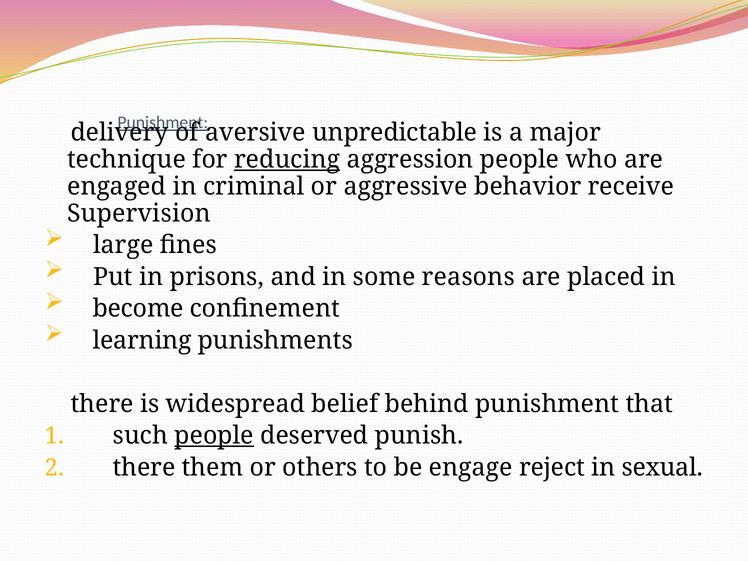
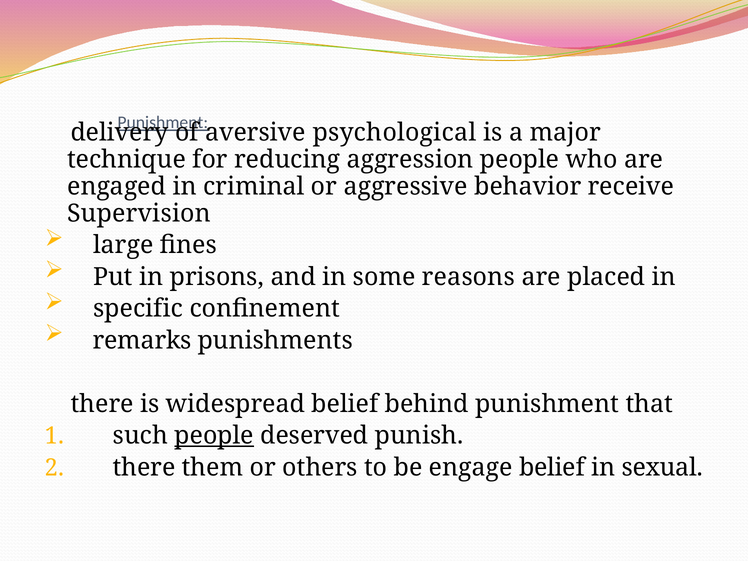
unpredictable: unpredictable -> psychological
reducing underline: present -> none
become: become -> specific
learning: learning -> remarks
engage reject: reject -> belief
